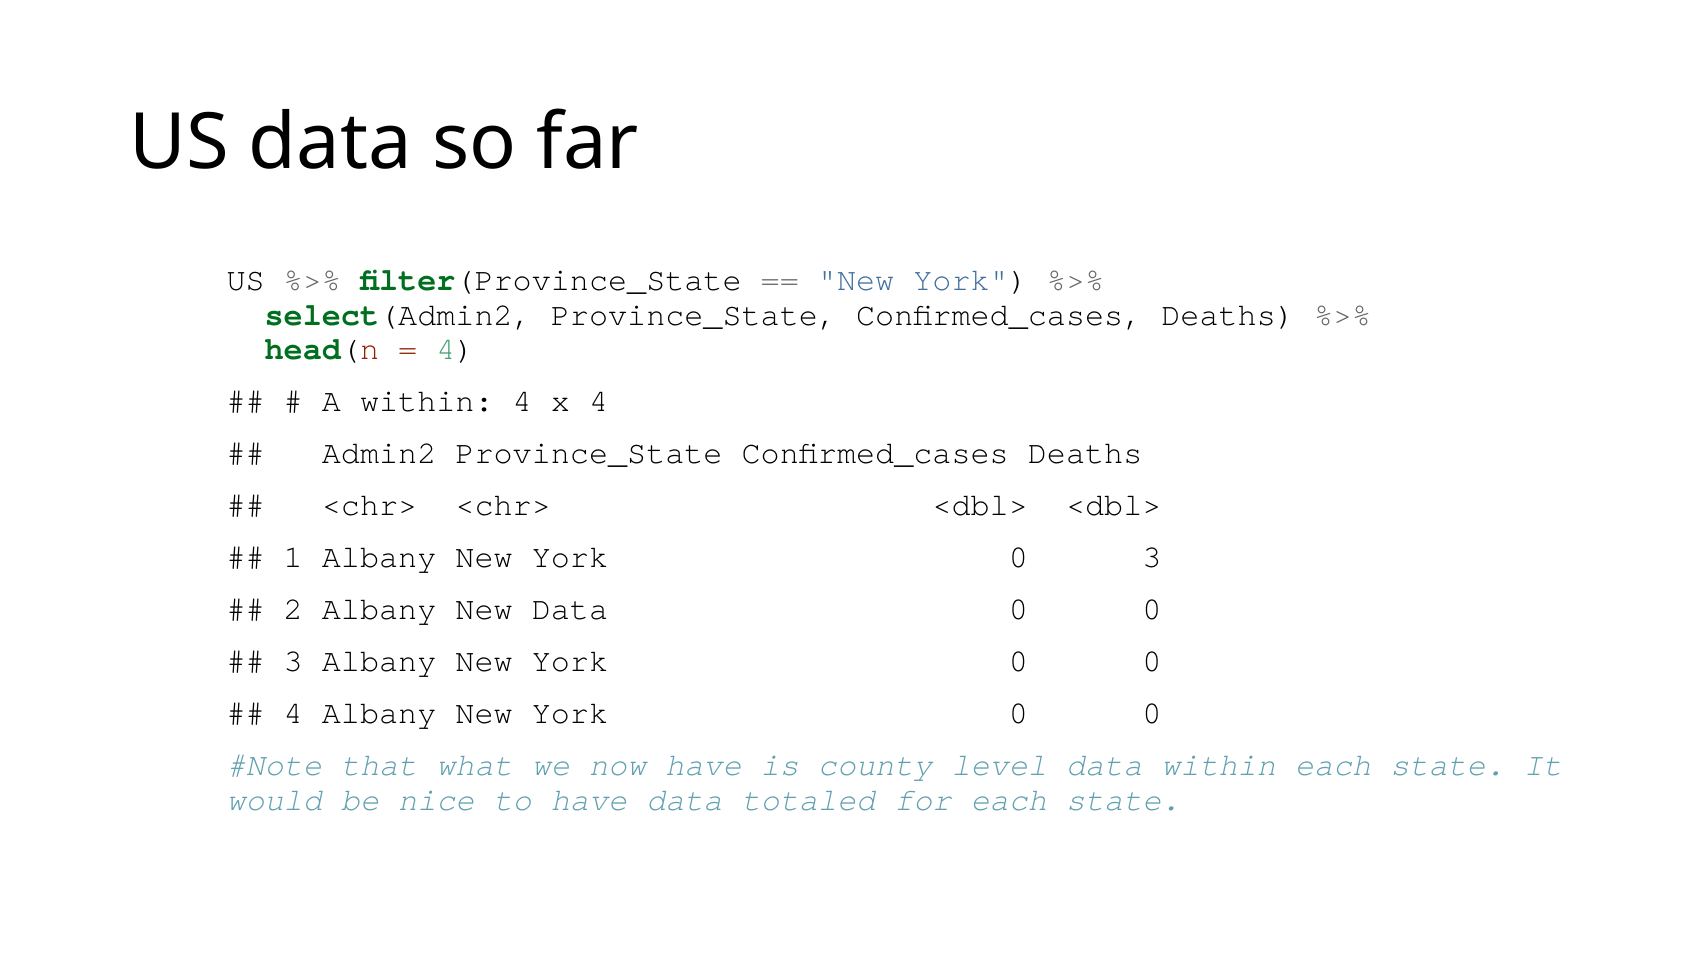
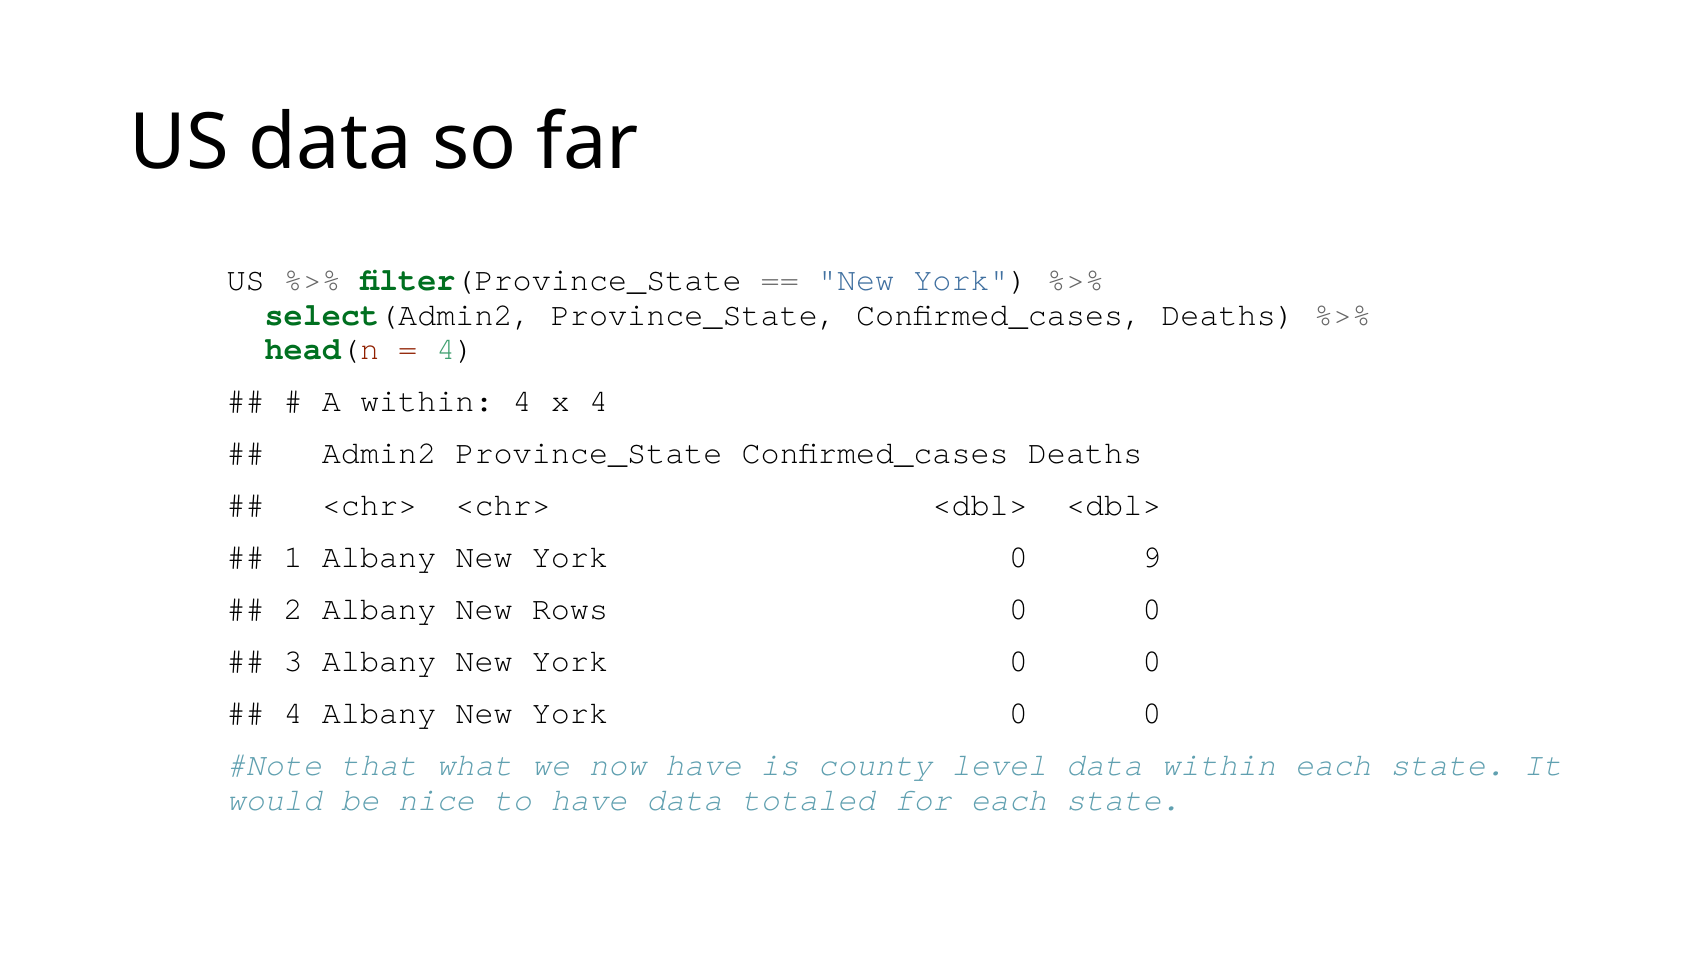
0 3: 3 -> 9
New Data: Data -> Rows
